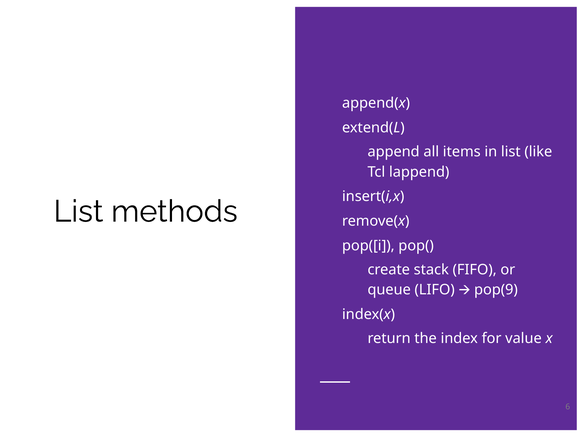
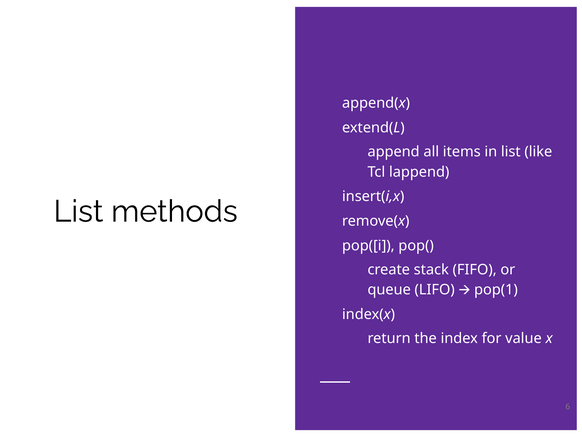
pop(9: pop(9 -> pop(1
